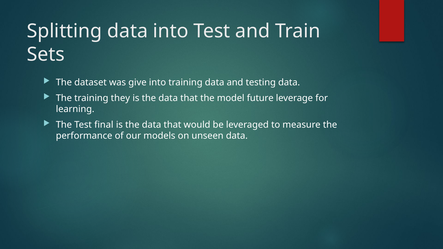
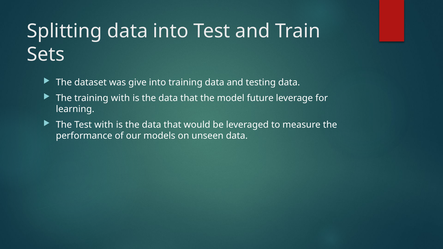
training they: they -> with
Test final: final -> with
